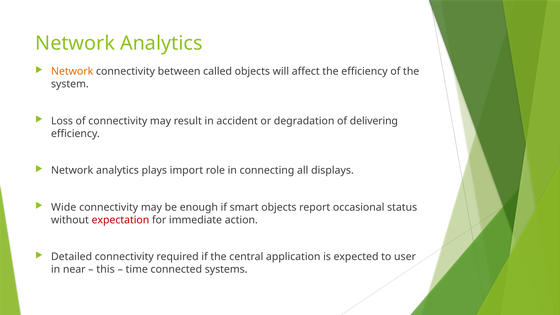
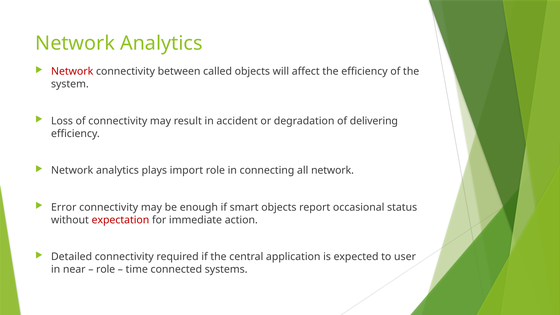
Network at (72, 72) colour: orange -> red
all displays: displays -> network
Wide: Wide -> Error
this at (106, 269): this -> role
